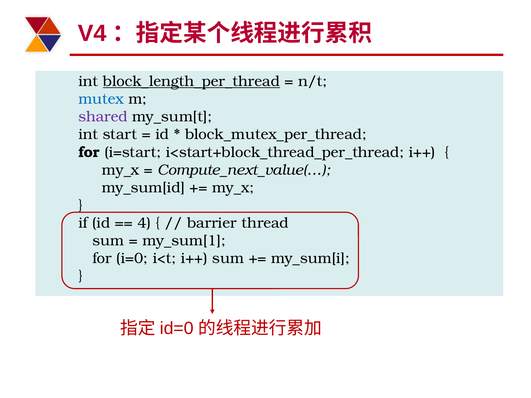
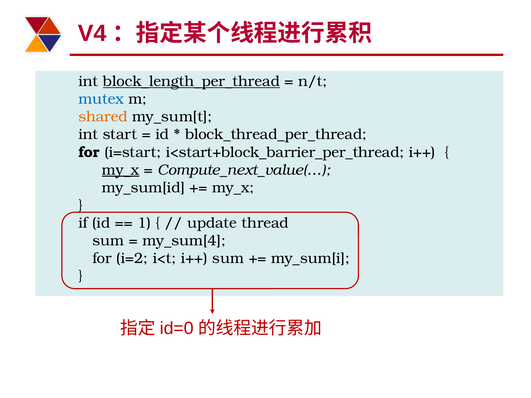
shared colour: purple -> orange
block_mutex_per_thread: block_mutex_per_thread -> block_thread_per_thread
i<start+block_thread_per_thread: i<start+block_thread_per_thread -> i<start+block_barrier_per_thread
my_x at (121, 170) underline: none -> present
4: 4 -> 1
barrier: barrier -> update
my_sum[1: my_sum[1 -> my_sum[4
i=0: i=0 -> i=2
